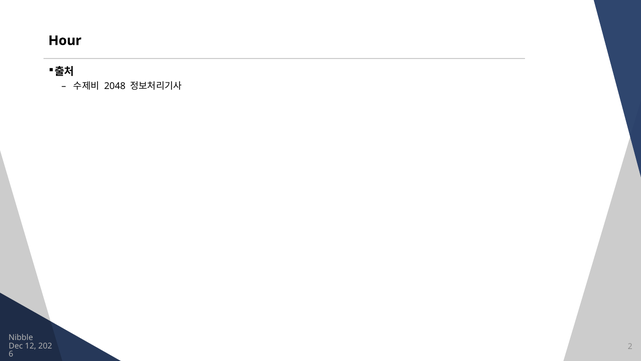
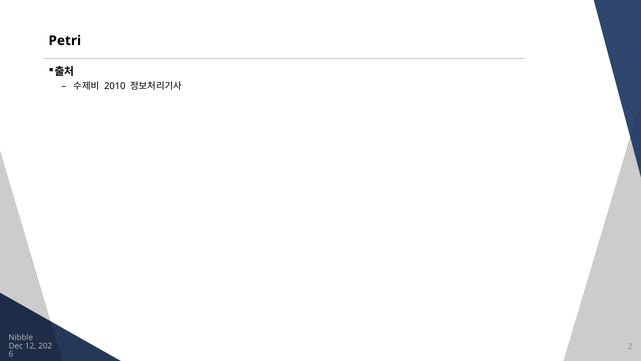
Hour: Hour -> Petri
2048: 2048 -> 2010
